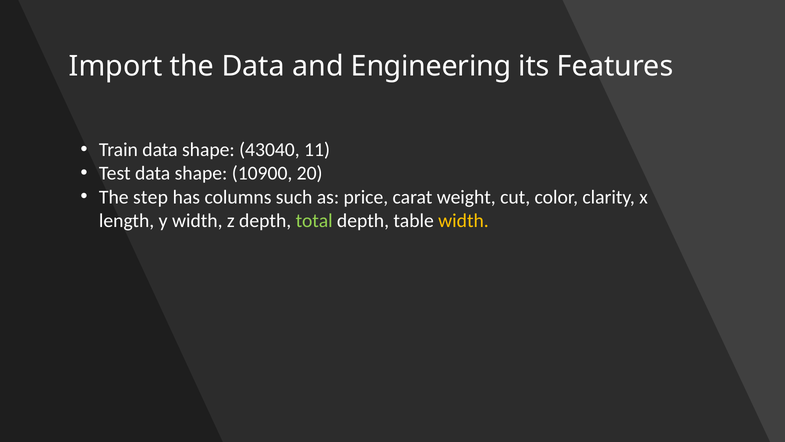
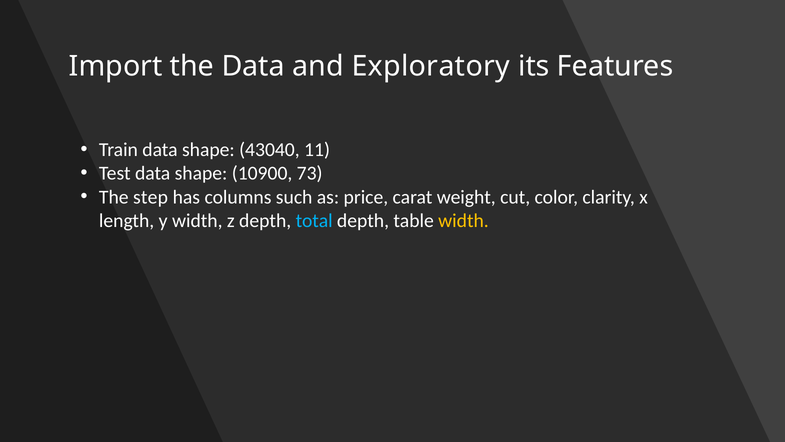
Engineering: Engineering -> Exploratory
20: 20 -> 73
total colour: light green -> light blue
